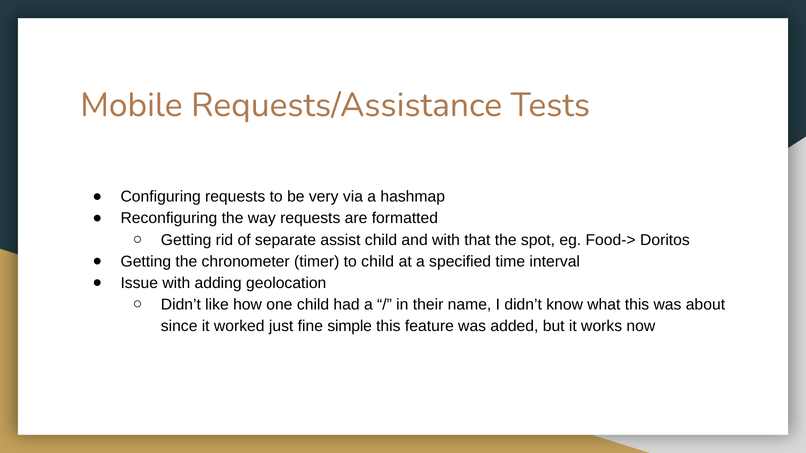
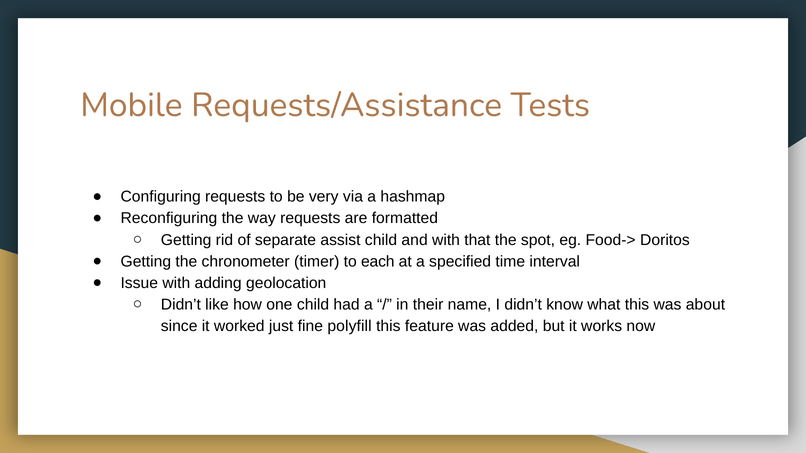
to child: child -> each
simple: simple -> polyfill
